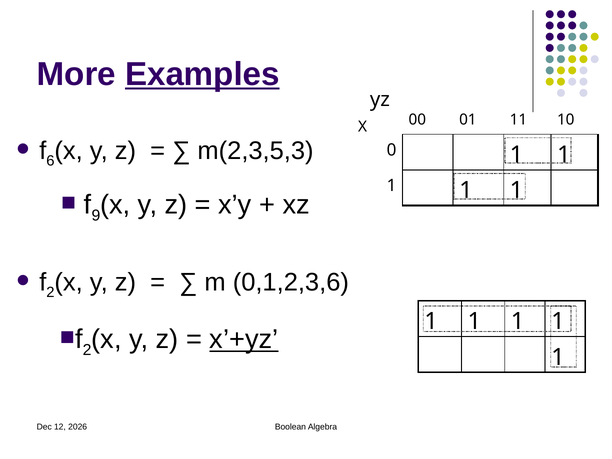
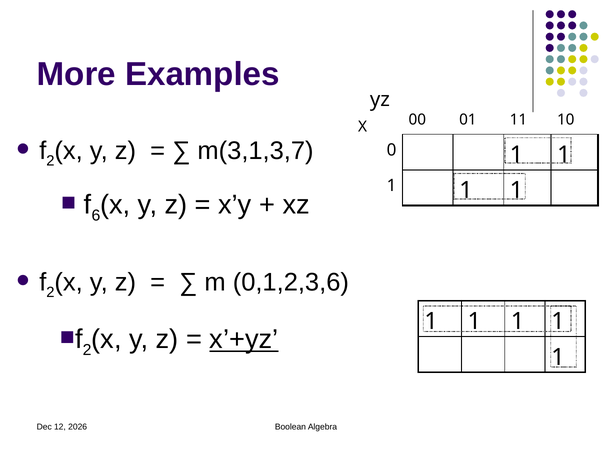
Examples underline: present -> none
6 at (50, 161): 6 -> 2
m(2,3,5,3: m(2,3,5,3 -> m(3,1,3,7
9: 9 -> 6
